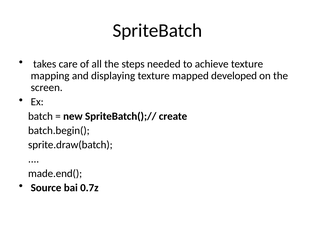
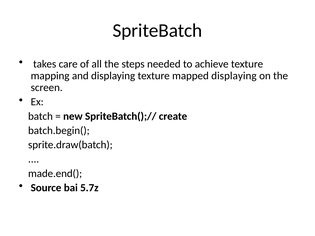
mapped developed: developed -> displaying
0.7z: 0.7z -> 5.7z
